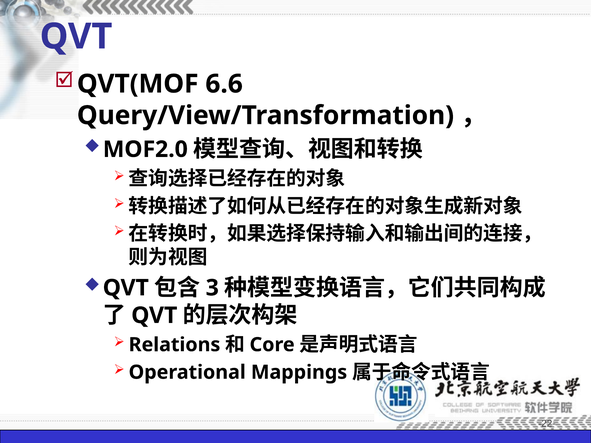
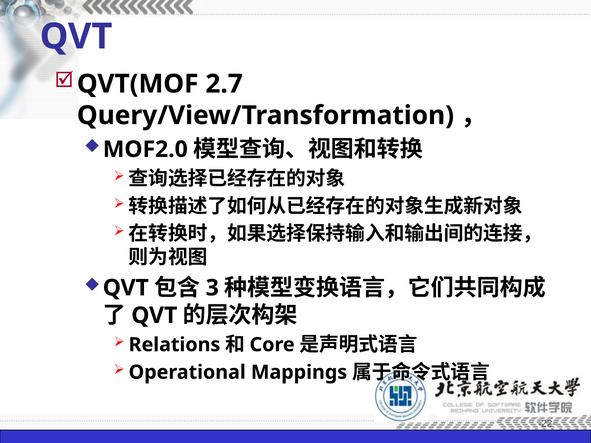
6.6: 6.6 -> 2.7
